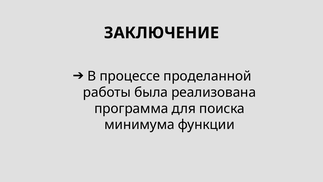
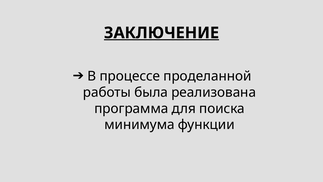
ЗАКЛЮЧЕНИЕ underline: none -> present
